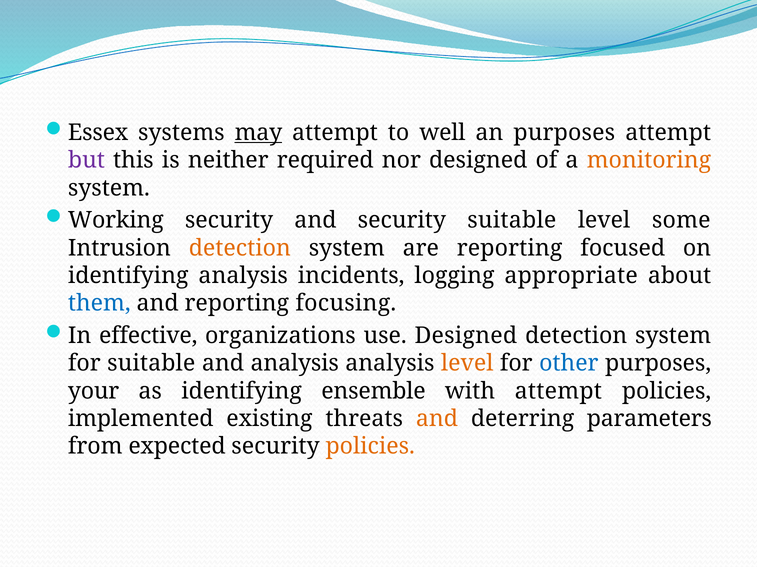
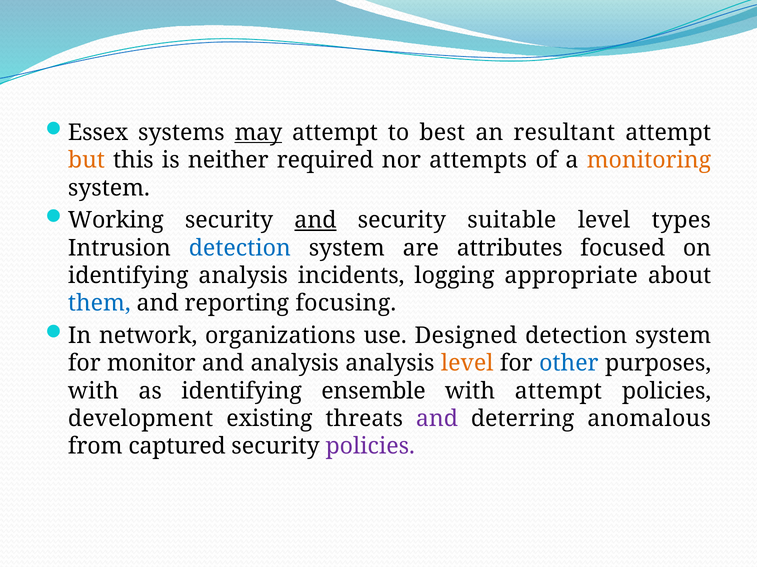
well: well -> best
an purposes: purposes -> resultant
but colour: purple -> orange
nor designed: designed -> attempts
and at (315, 221) underline: none -> present
some: some -> types
detection at (240, 248) colour: orange -> blue
are reporting: reporting -> attributes
effective: effective -> network
for suitable: suitable -> monitor
your at (94, 391): your -> with
implemented: implemented -> development
and at (437, 419) colour: orange -> purple
parameters: parameters -> anomalous
expected: expected -> captured
policies at (370, 447) colour: orange -> purple
